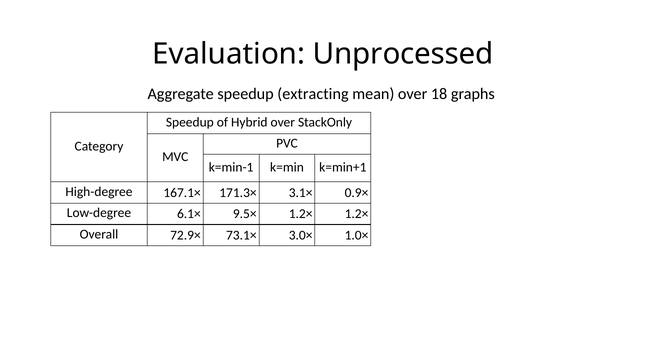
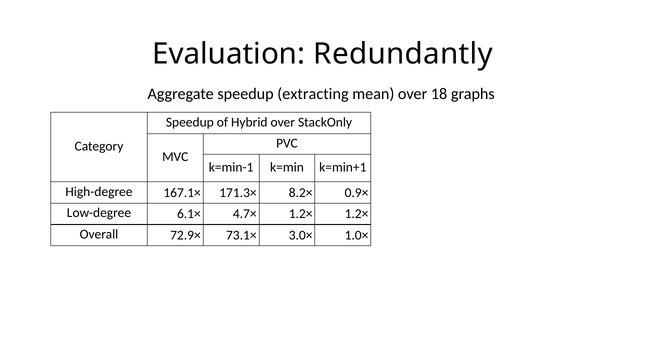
Unprocessed: Unprocessed -> Redundantly
3.1×: 3.1× -> 8.2×
9.5×: 9.5× -> 4.7×
